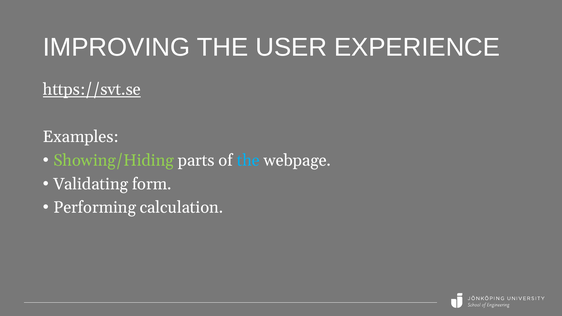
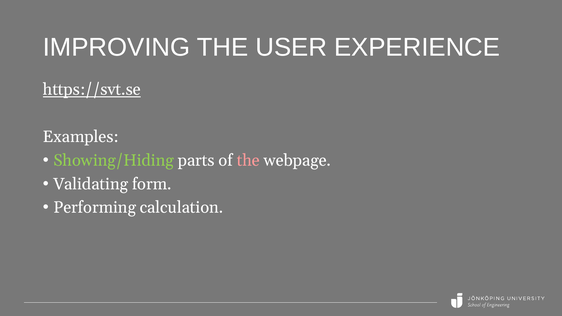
the at (248, 160) colour: light blue -> pink
